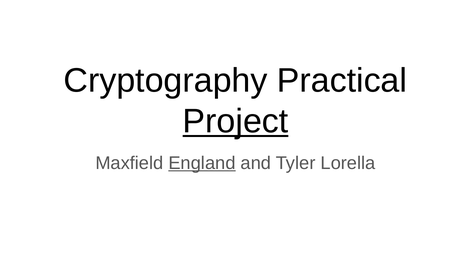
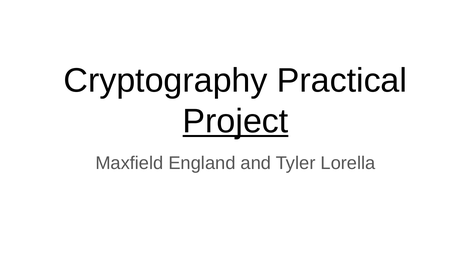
England underline: present -> none
